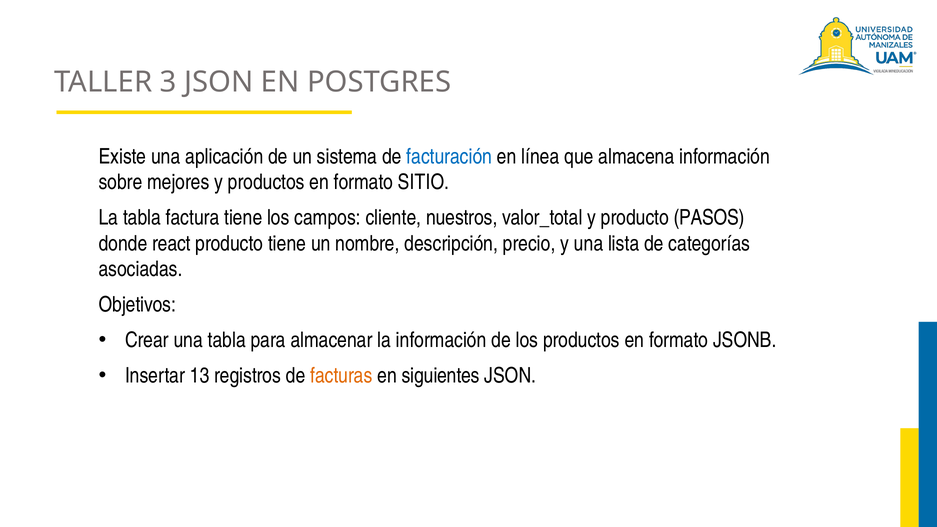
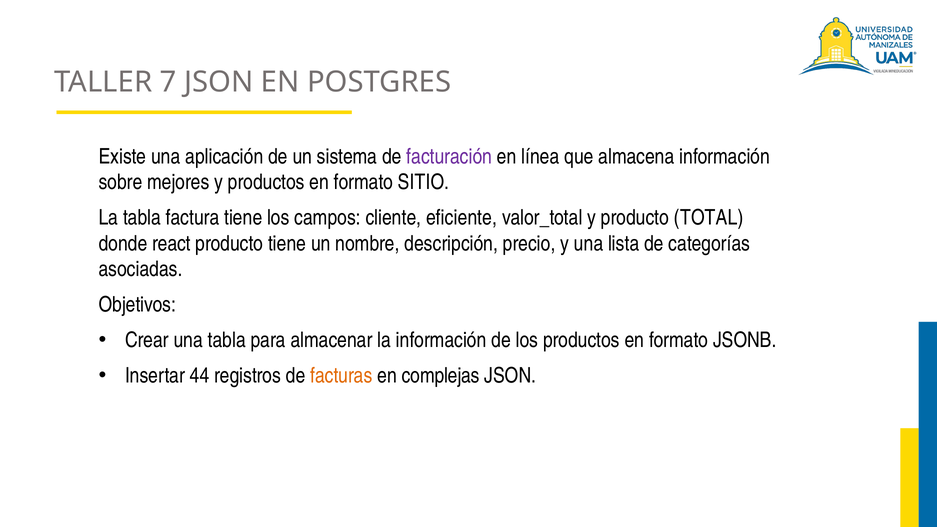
3: 3 -> 7
facturación colour: blue -> purple
nuestros: nuestros -> eficiente
PASOS: PASOS -> TOTAL
13: 13 -> 44
siguientes: siguientes -> complejas
